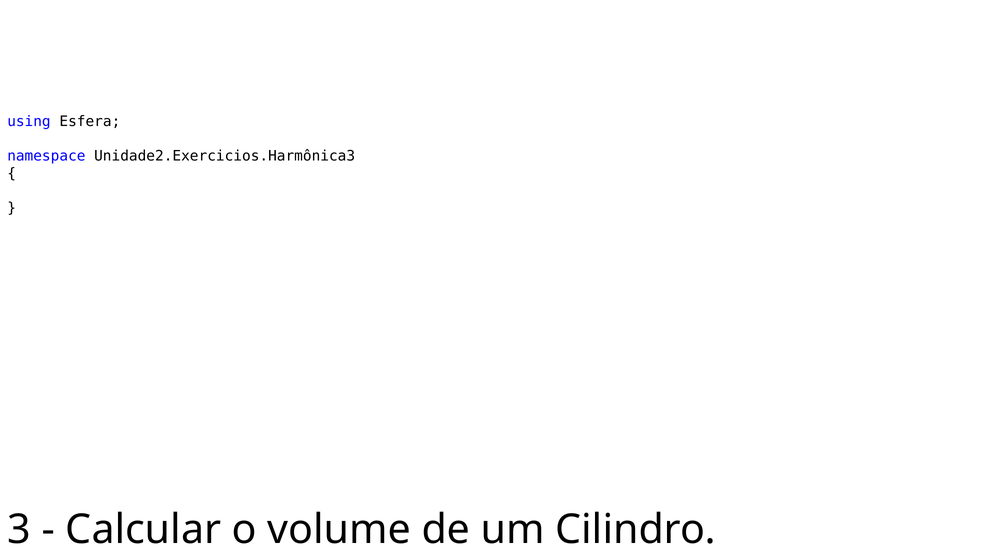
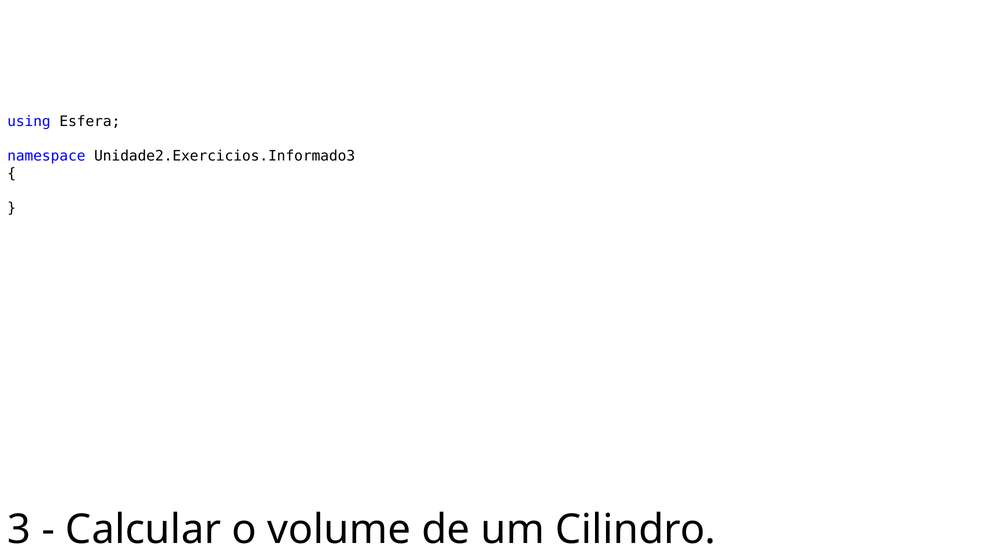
Unidade2.Exercicios.Harmônica3: Unidade2.Exercicios.Harmônica3 -> Unidade2.Exercicios.Informado3
